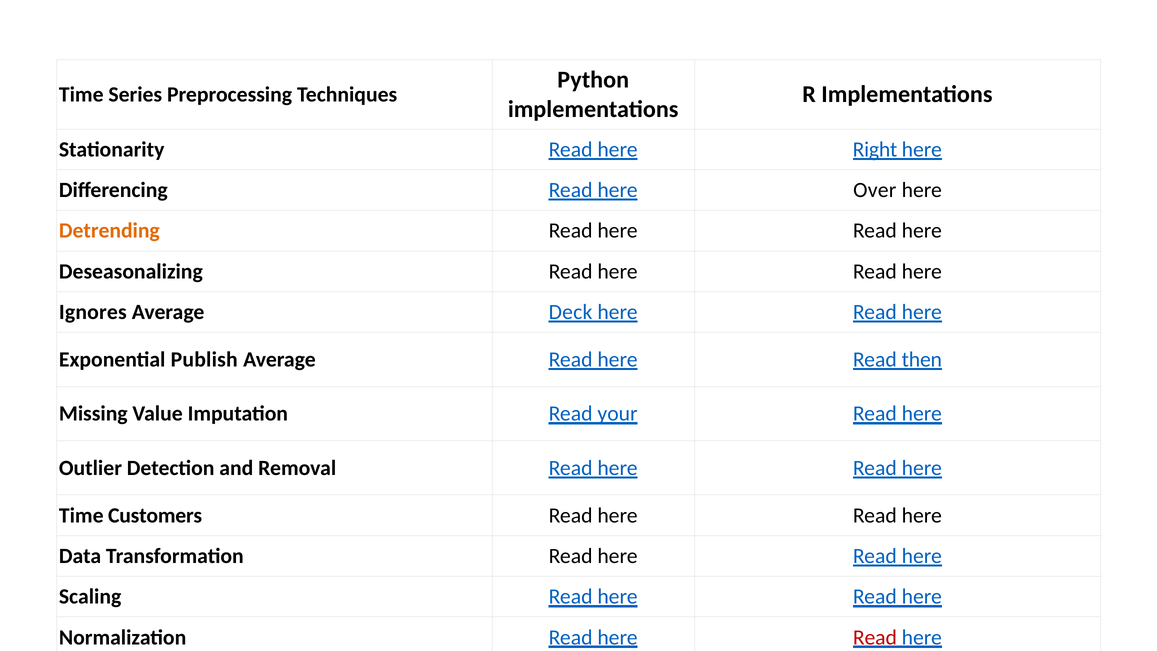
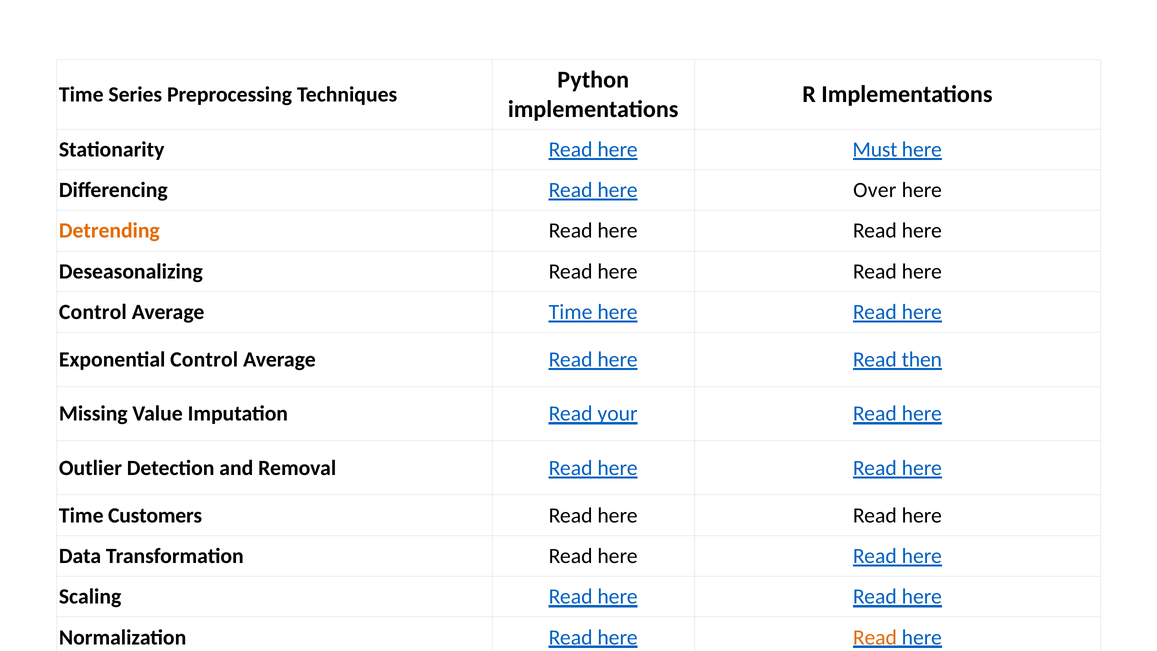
Right: Right -> Must
Ignores at (93, 312): Ignores -> Control
Average Deck: Deck -> Time
Exponential Publish: Publish -> Control
Read at (875, 637) colour: red -> orange
